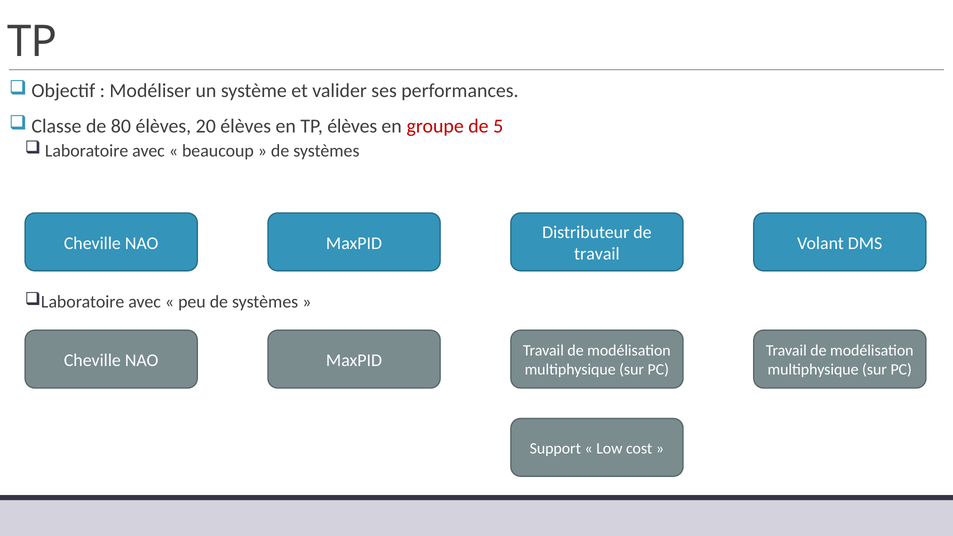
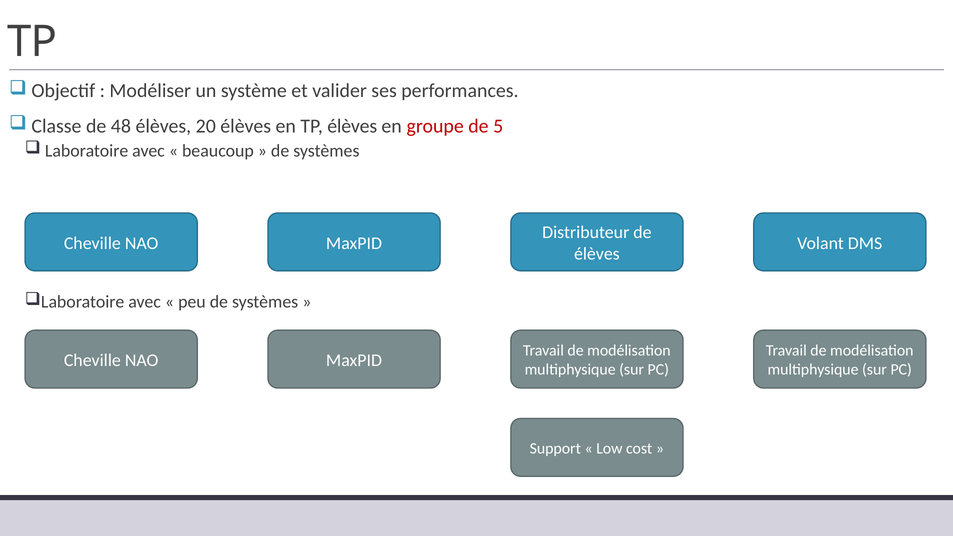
80: 80 -> 48
travail at (597, 254): travail -> élèves
